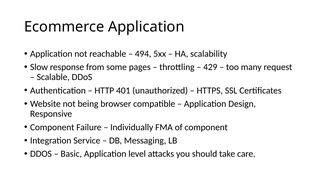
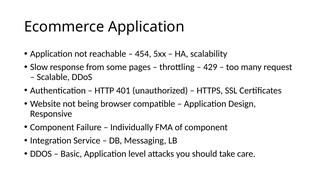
494: 494 -> 454
